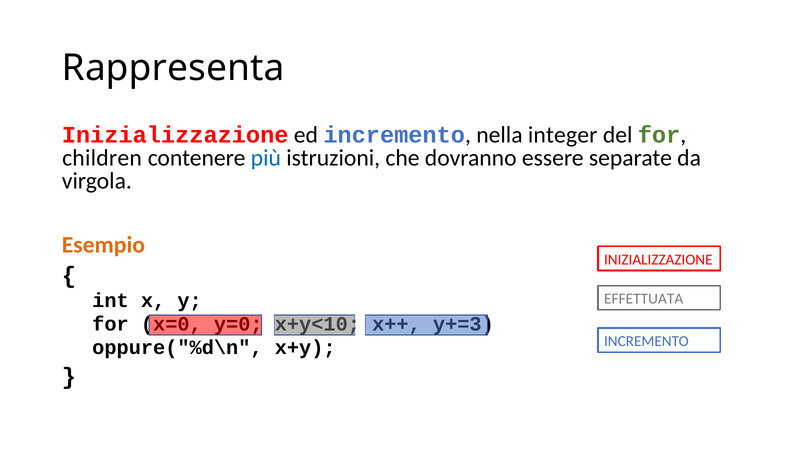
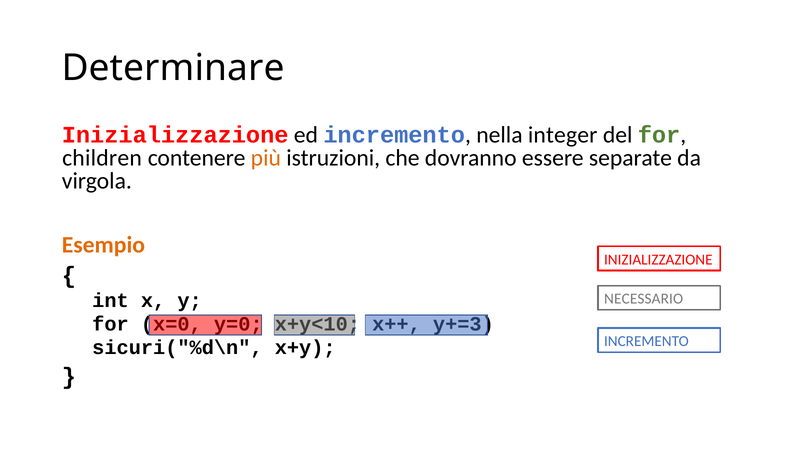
Rappresenta: Rappresenta -> Determinare
più colour: blue -> orange
EFFETTUATA: EFFETTUATA -> NECESSARIO
oppure("%d\n: oppure("%d\n -> sicuri("%d\n
